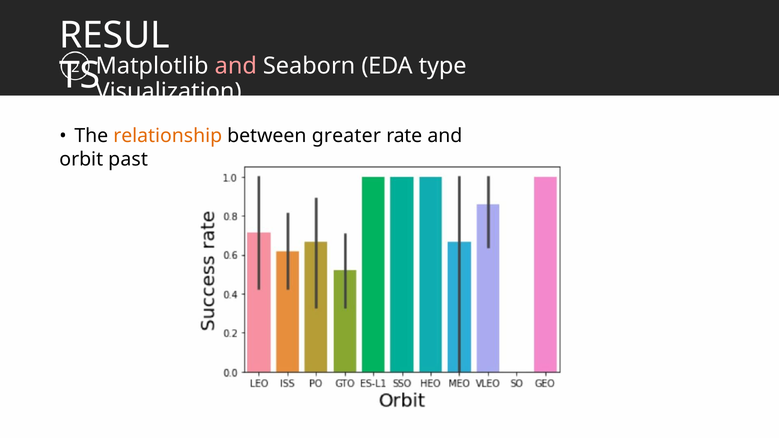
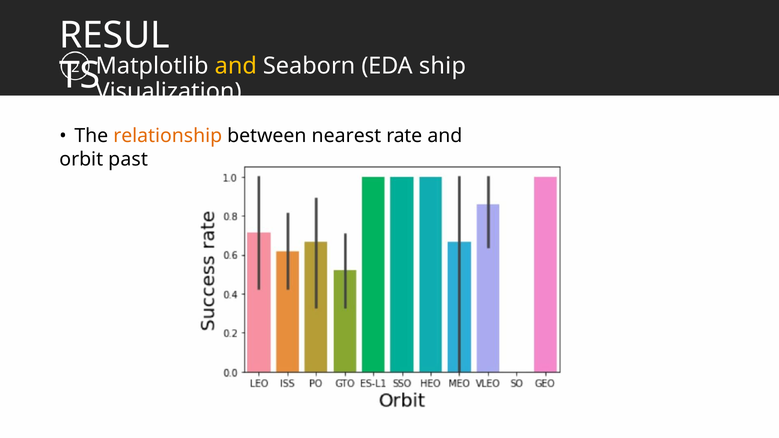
and at (236, 66) colour: pink -> yellow
type: type -> ship
greater: greater -> nearest
